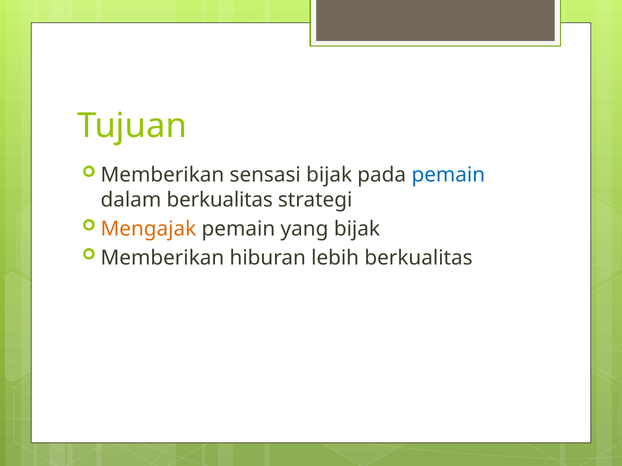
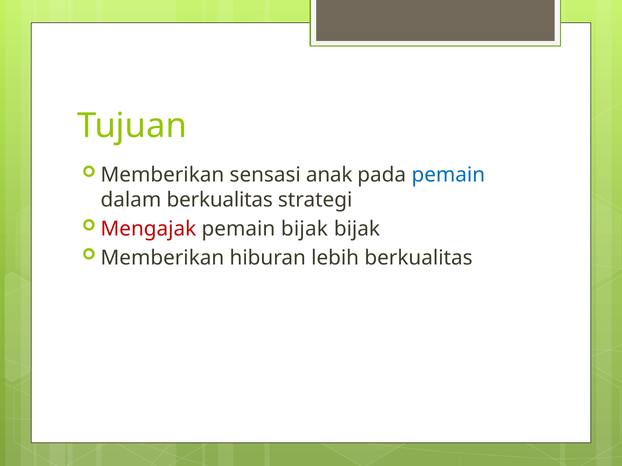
sensasi bijak: bijak -> anak
Mengajak colour: orange -> red
pemain yang: yang -> bijak
